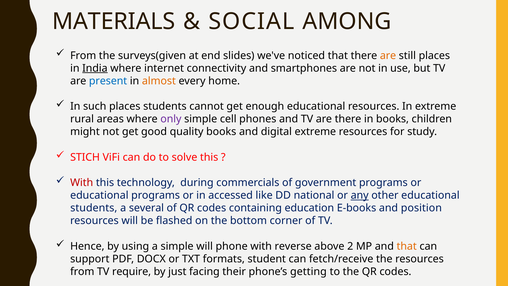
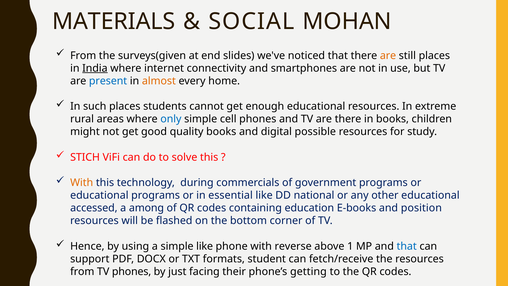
AMONG: AMONG -> MOHAN
only colour: purple -> blue
digital extreme: extreme -> possible
With at (82, 183) colour: red -> orange
accessed: accessed -> essential
any underline: present -> none
students at (94, 208): students -> accessed
several: several -> among
simple will: will -> like
2: 2 -> 1
that at (407, 246) colour: orange -> blue
TV require: require -> phones
